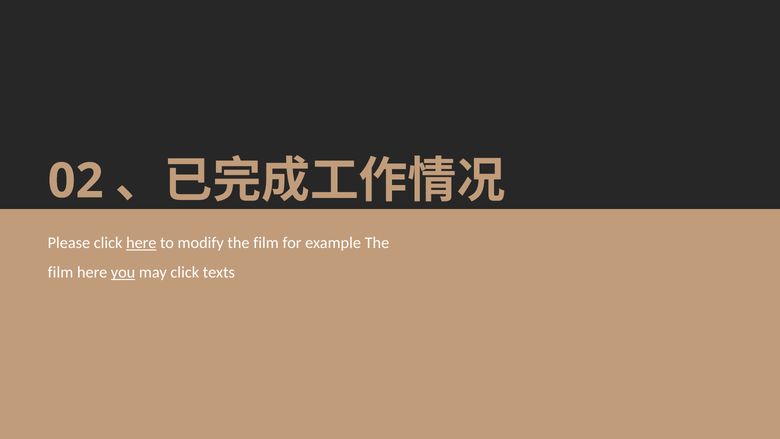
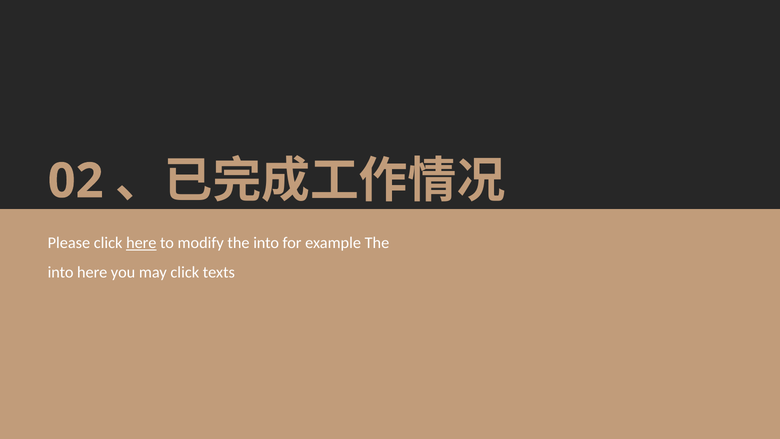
modify the film: film -> into
film at (60, 272): film -> into
you underline: present -> none
